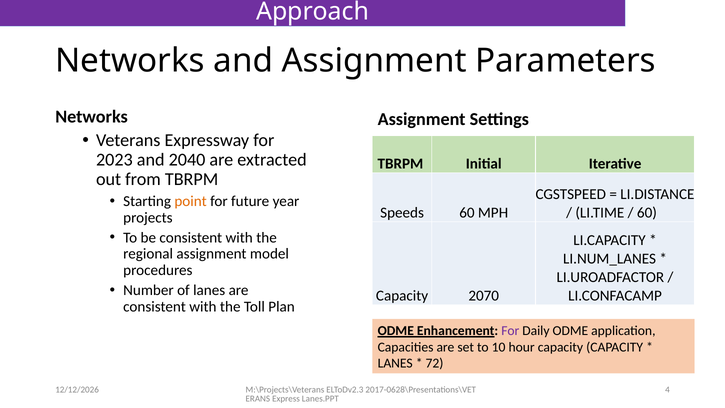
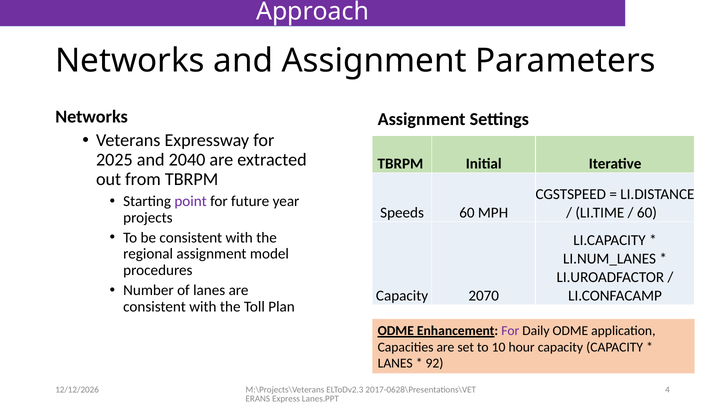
2023: 2023 -> 2025
point colour: orange -> purple
72: 72 -> 92
